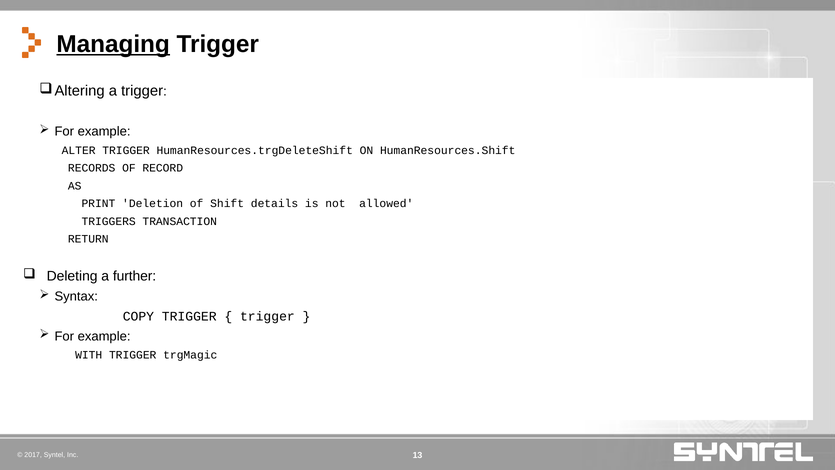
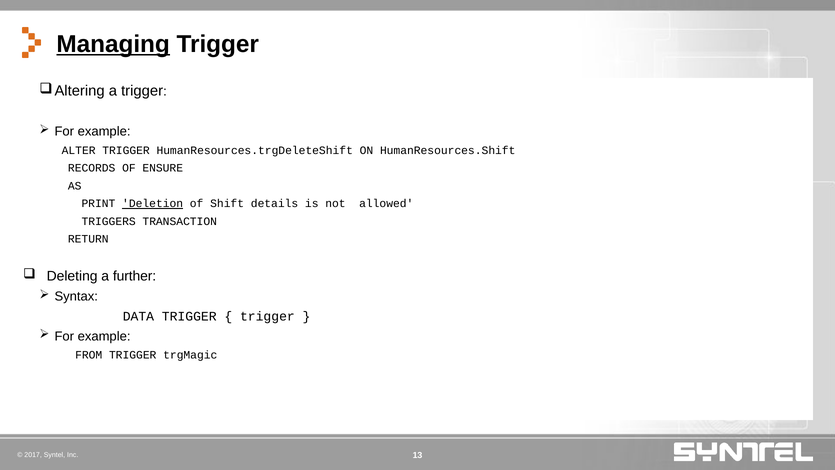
RECORD: RECORD -> ENSURE
Deletion underline: none -> present
COPY: COPY -> DATA
WITH: WITH -> FROM
